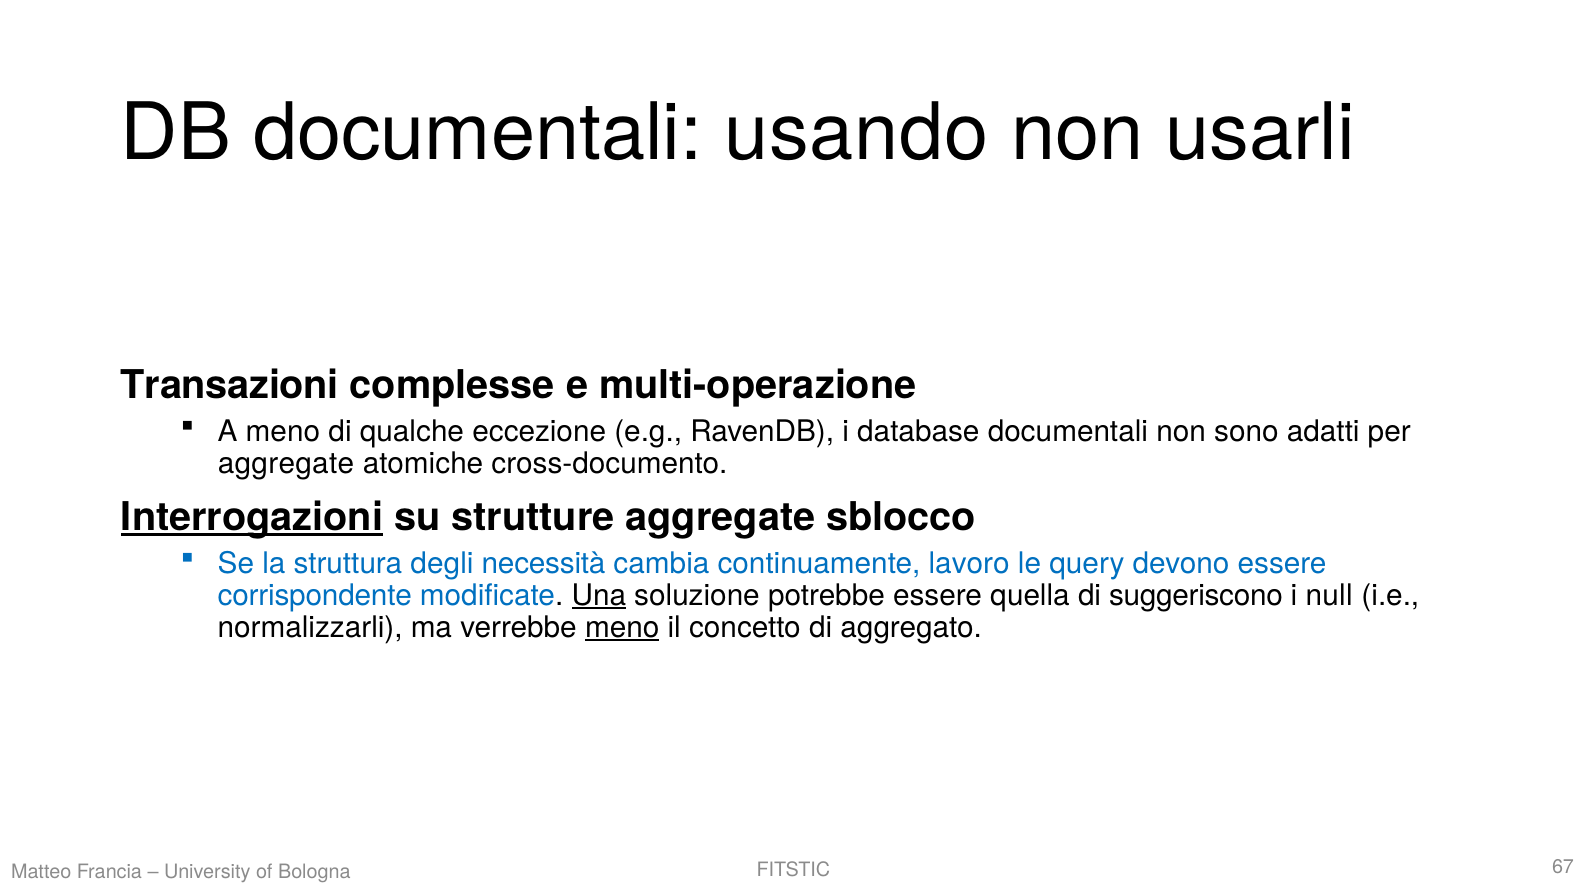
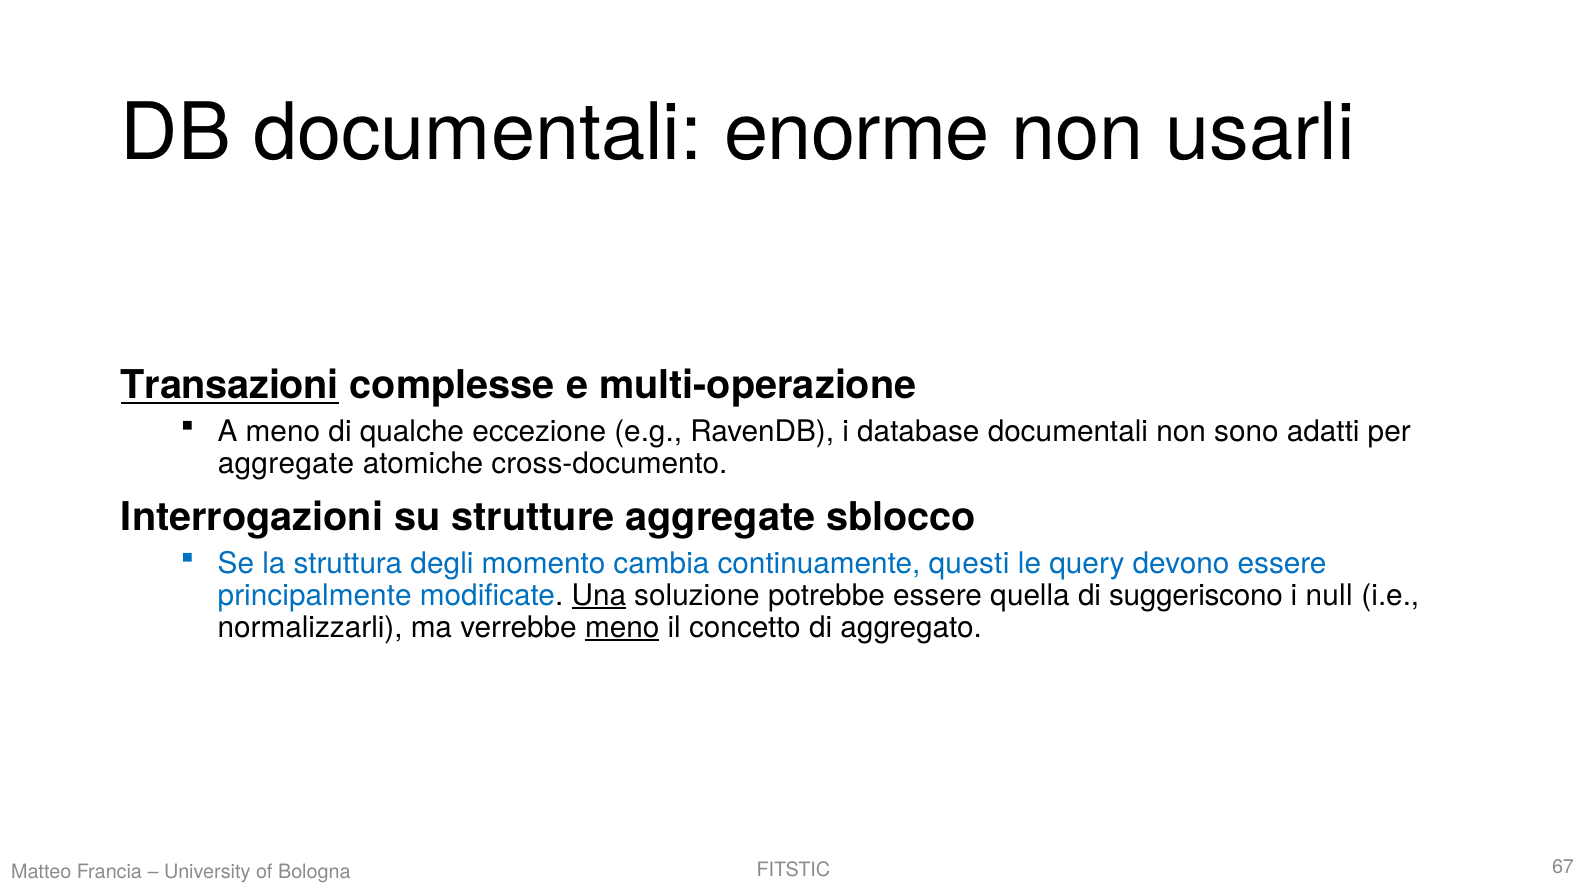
usando: usando -> enorme
Transazioni underline: none -> present
Interrogazioni underline: present -> none
necessità: necessità -> momento
lavoro: lavoro -> questi
corrispondente: corrispondente -> principalmente
